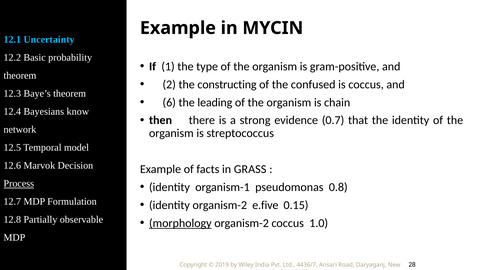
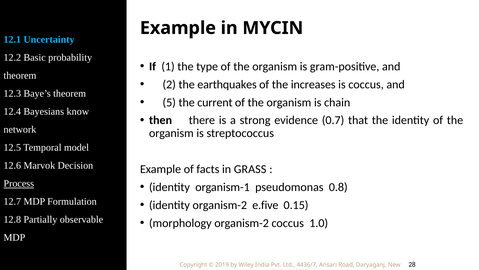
constructing: constructing -> earthquakes
confused: confused -> increases
6: 6 -> 5
leading: leading -> current
morphology underline: present -> none
